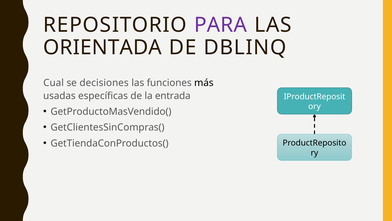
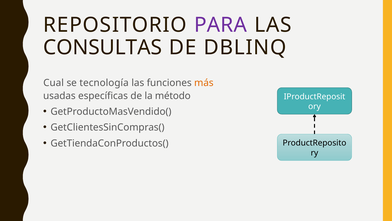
ORIENTADA: ORIENTADA -> CONSULTAS
decisiones: decisiones -> tecnología
más colour: black -> orange
entrada: entrada -> método
